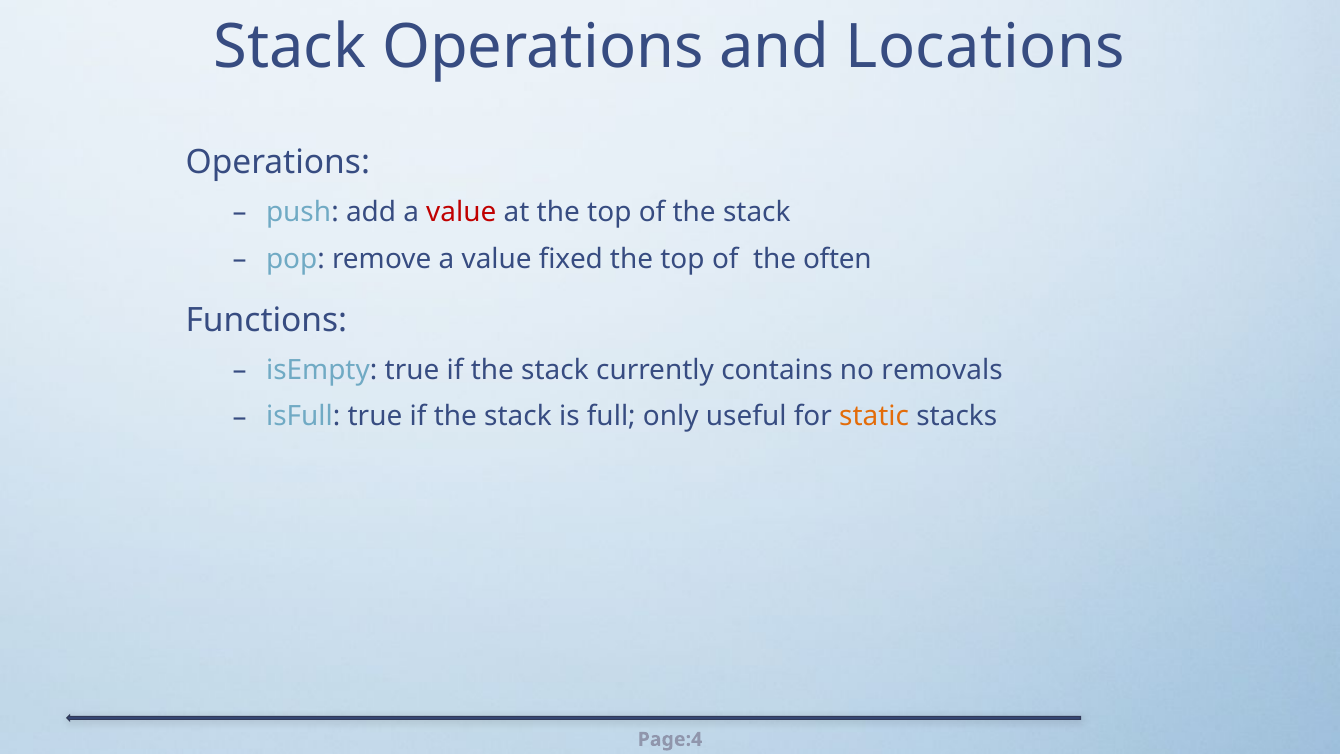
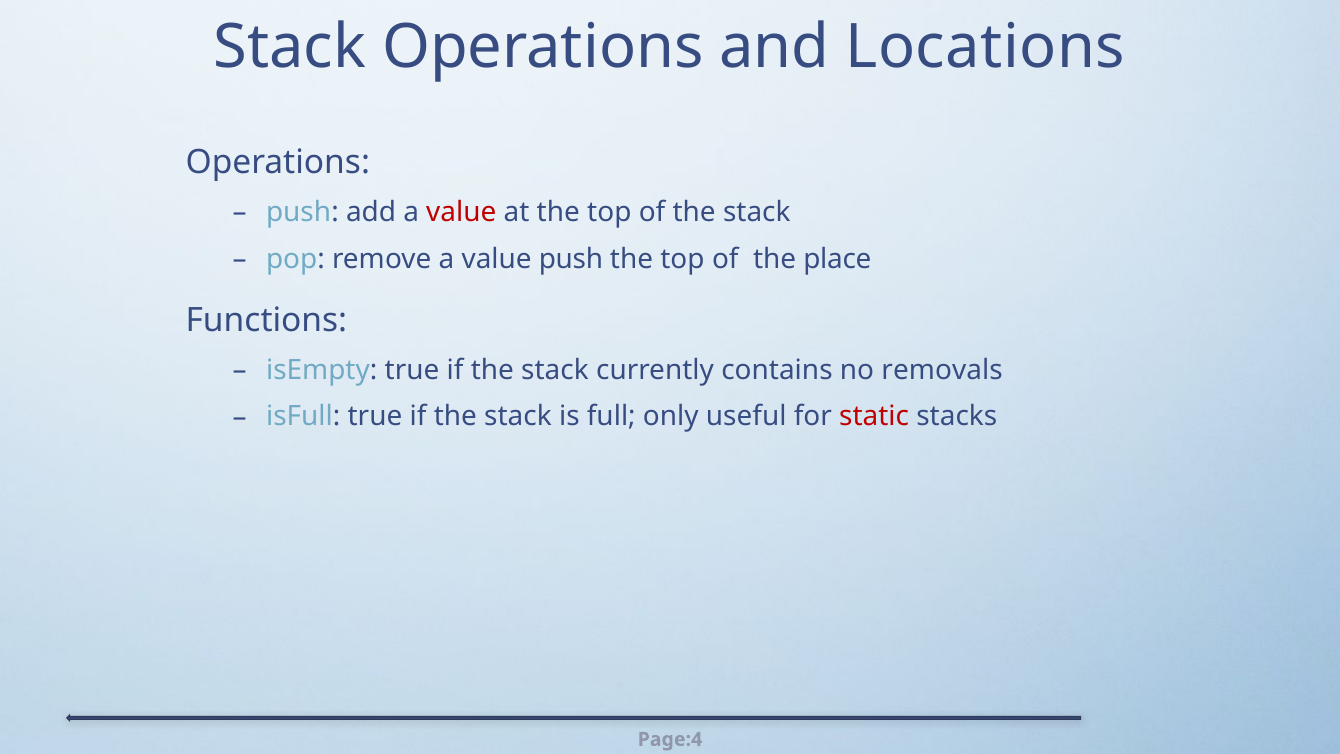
value fixed: fixed -> push
often: often -> place
static colour: orange -> red
